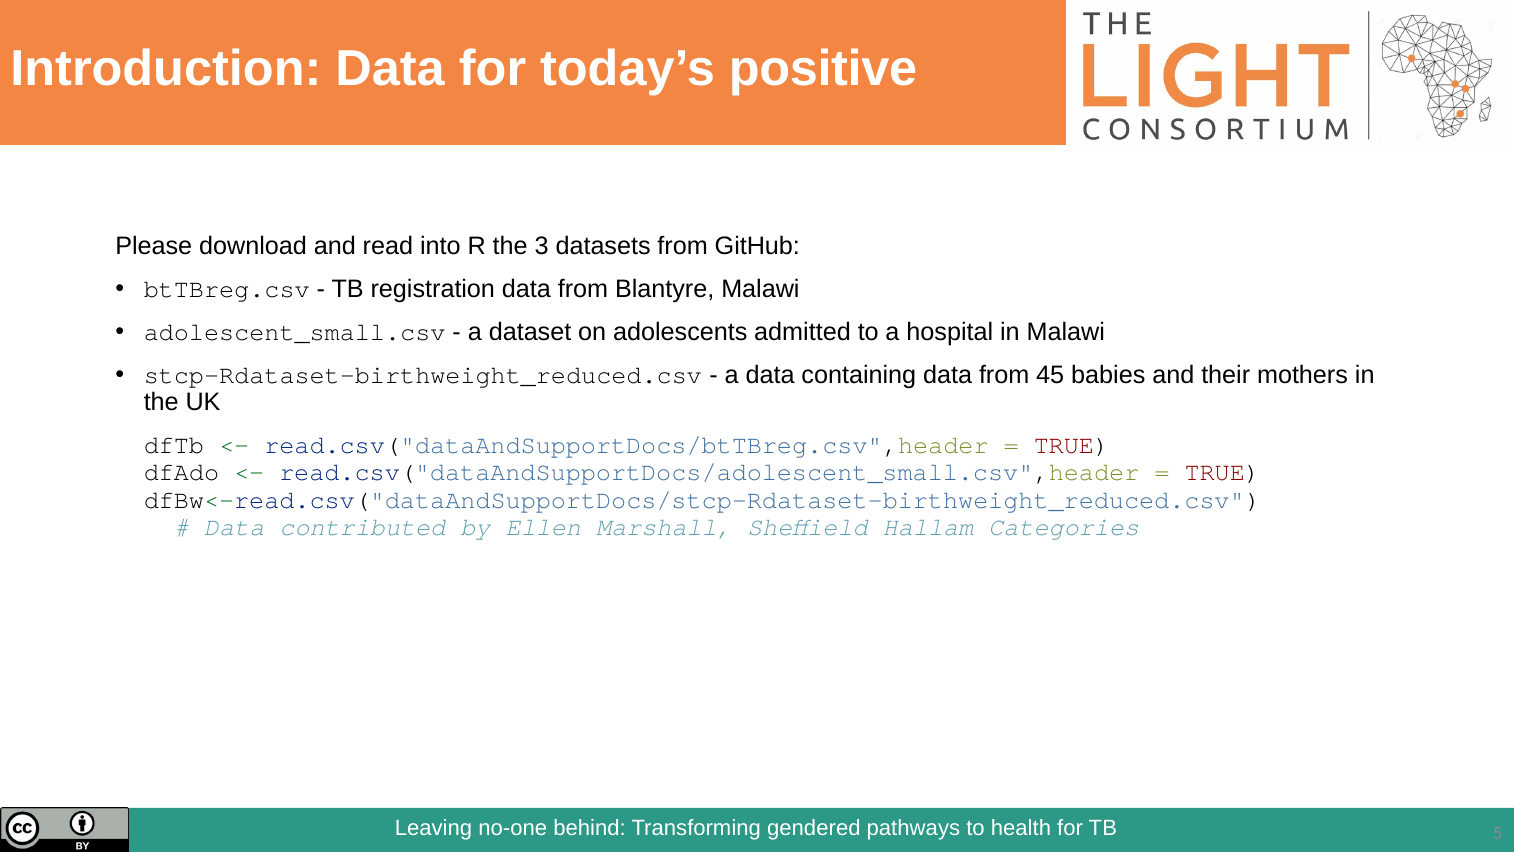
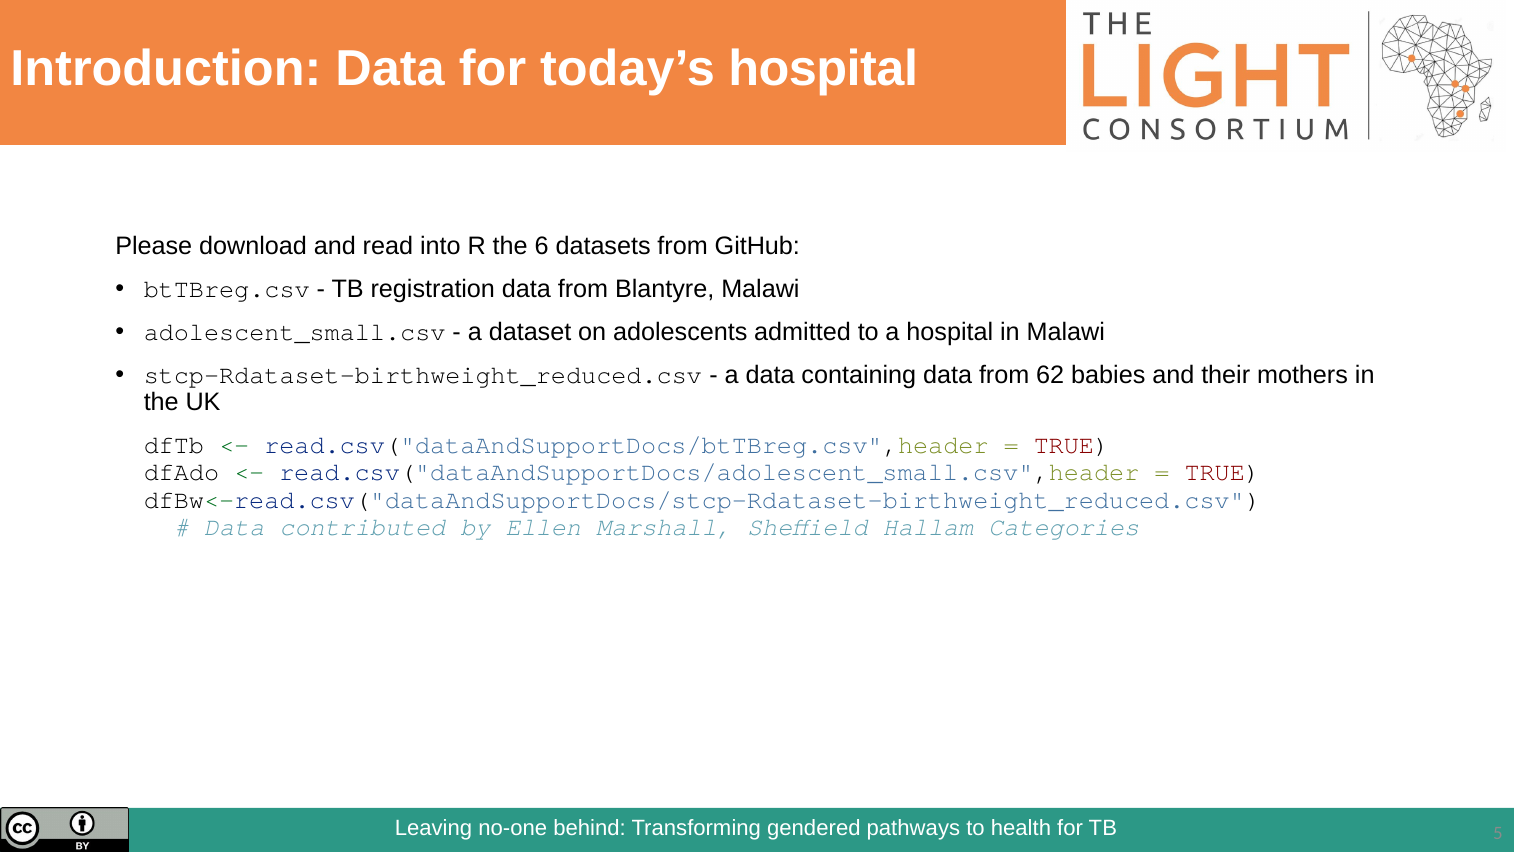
today’s positive: positive -> hospital
3: 3 -> 6
45: 45 -> 62
